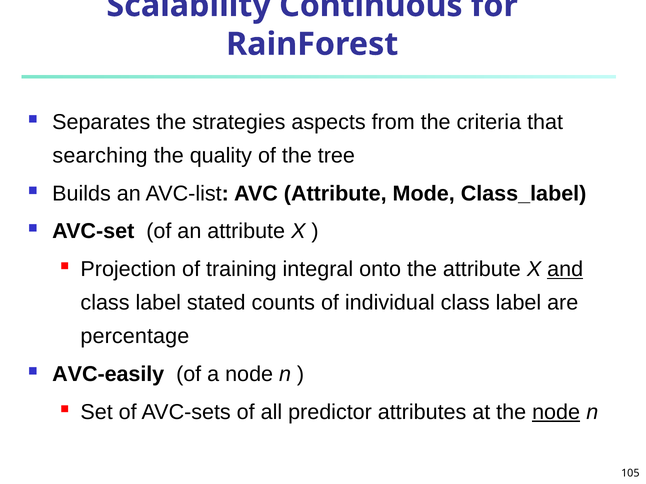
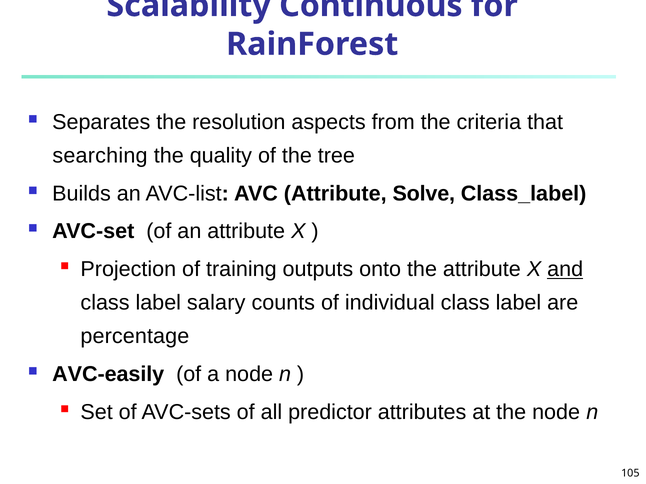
strategies: strategies -> resolution
Mode: Mode -> Solve
integral: integral -> outputs
stated: stated -> salary
node at (556, 412) underline: present -> none
